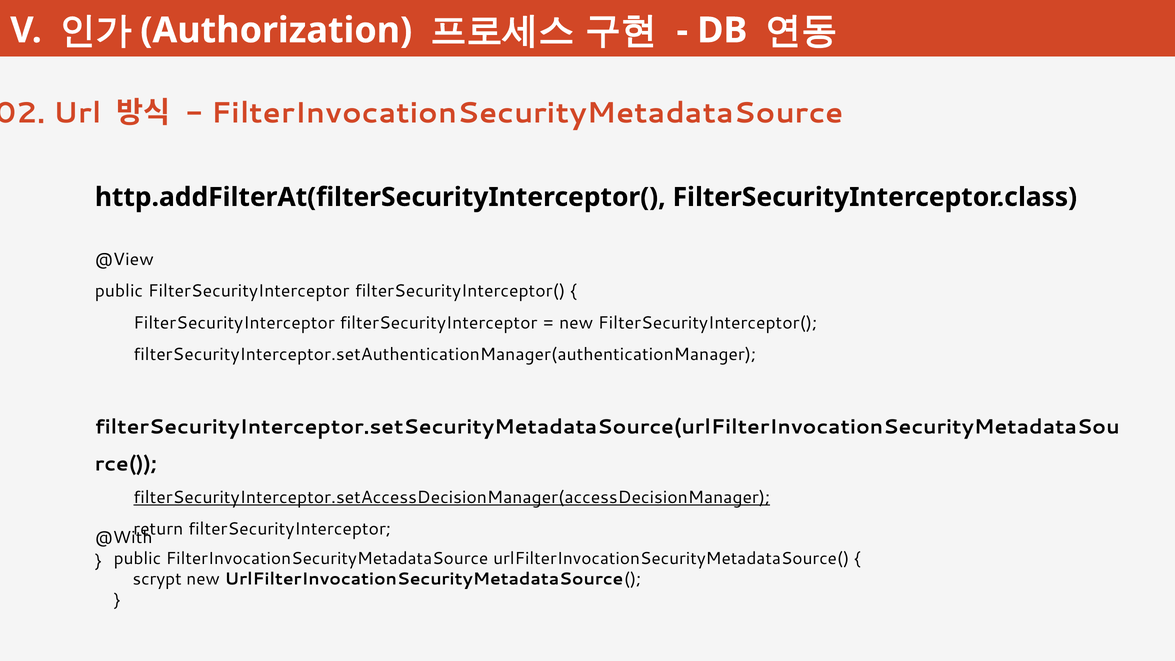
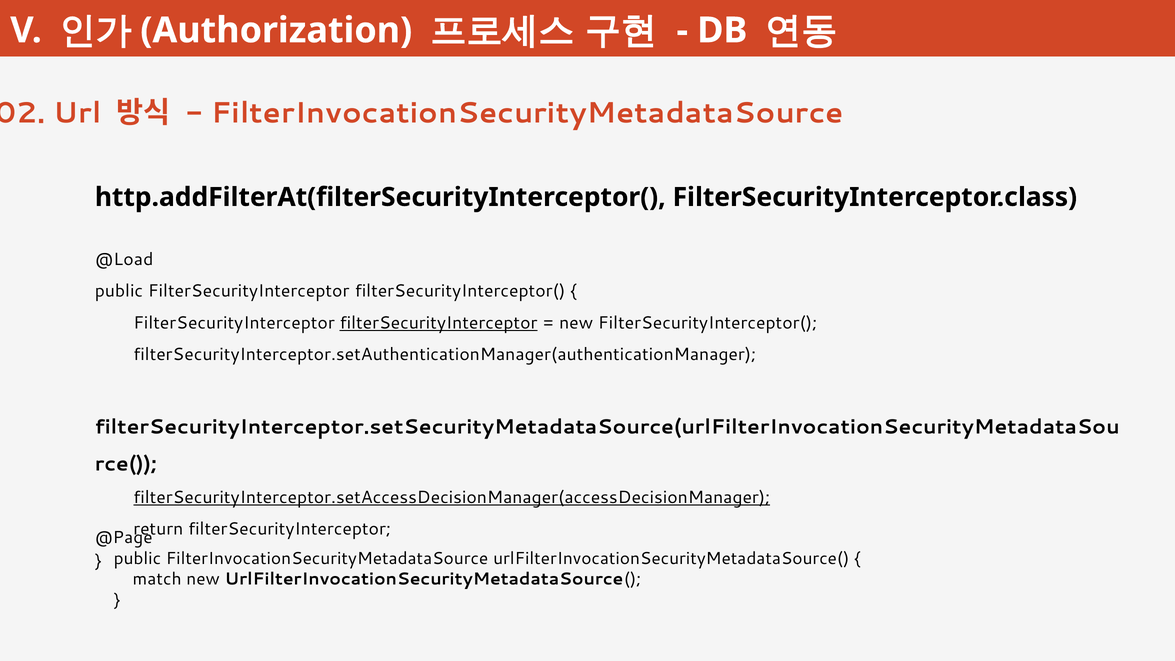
@View: @View -> @Load
filterSecurityInterceptor at (439, 323) underline: none -> present
@With: @With -> @Page
scrypt: scrypt -> match
